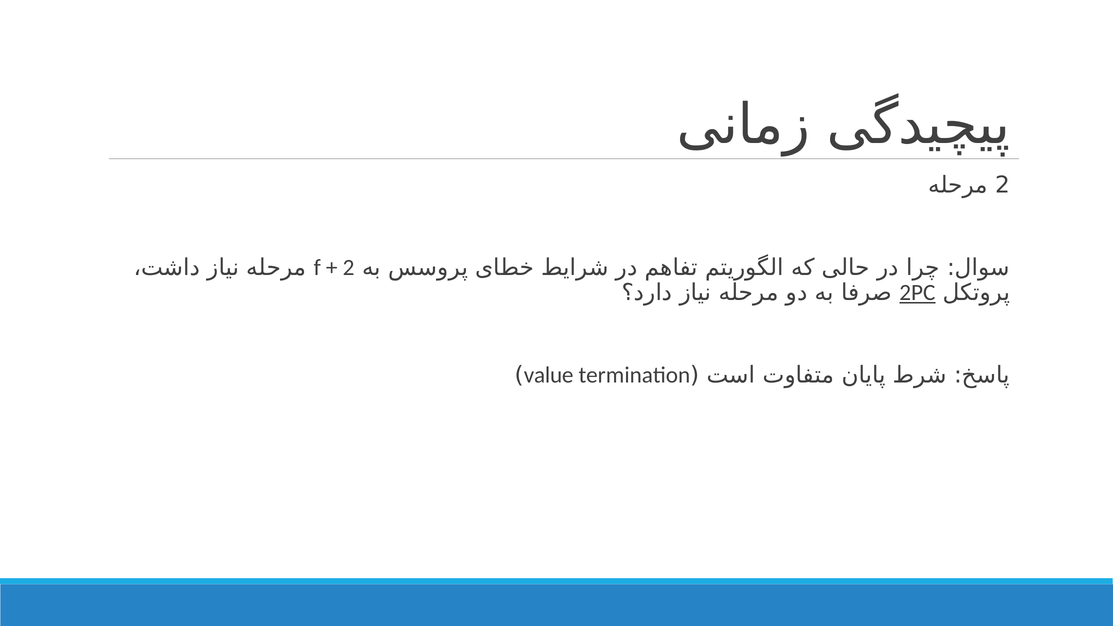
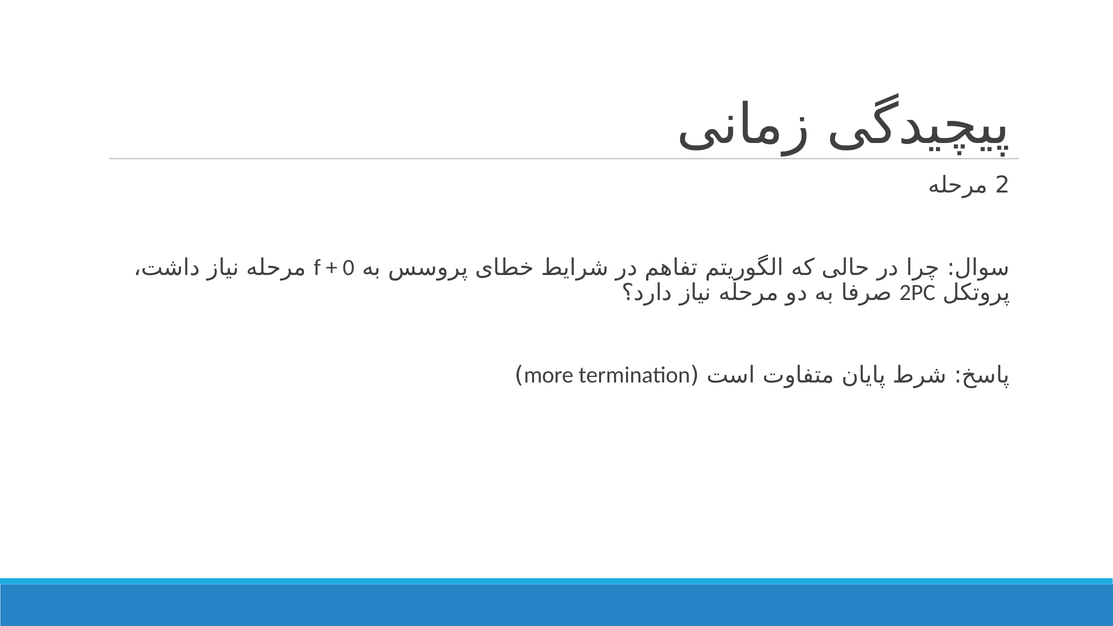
2 at (349, 268): 2 -> 0
2PC underline: present -> none
value: value -> more
